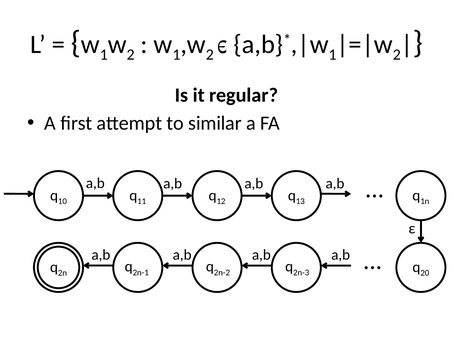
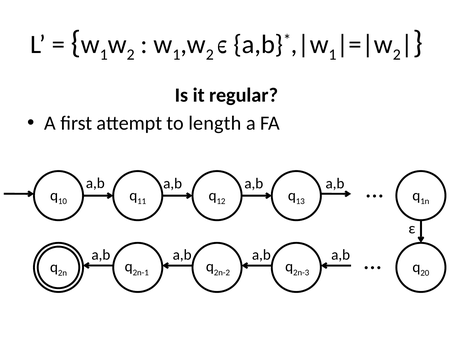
similar: similar -> length
